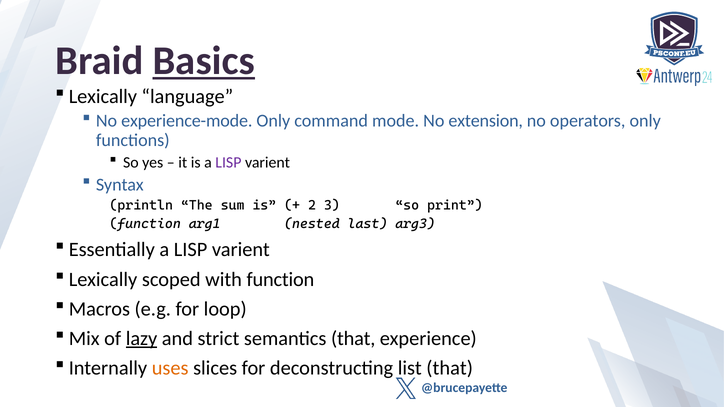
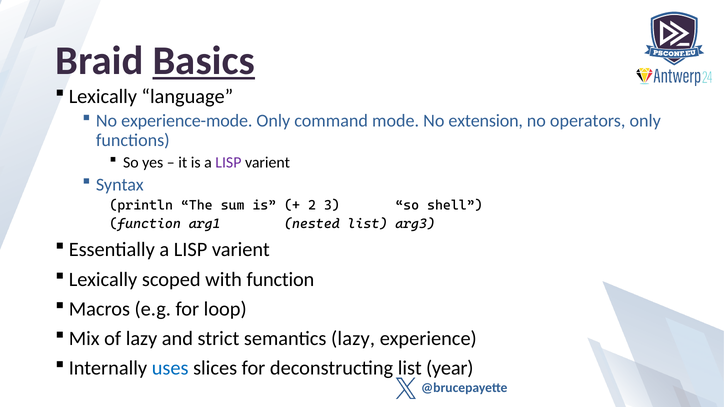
print: print -> shell
nested last: last -> list
lazy at (142, 339) underline: present -> none
semantics that: that -> lazy
uses colour: orange -> blue
list that: that -> year
